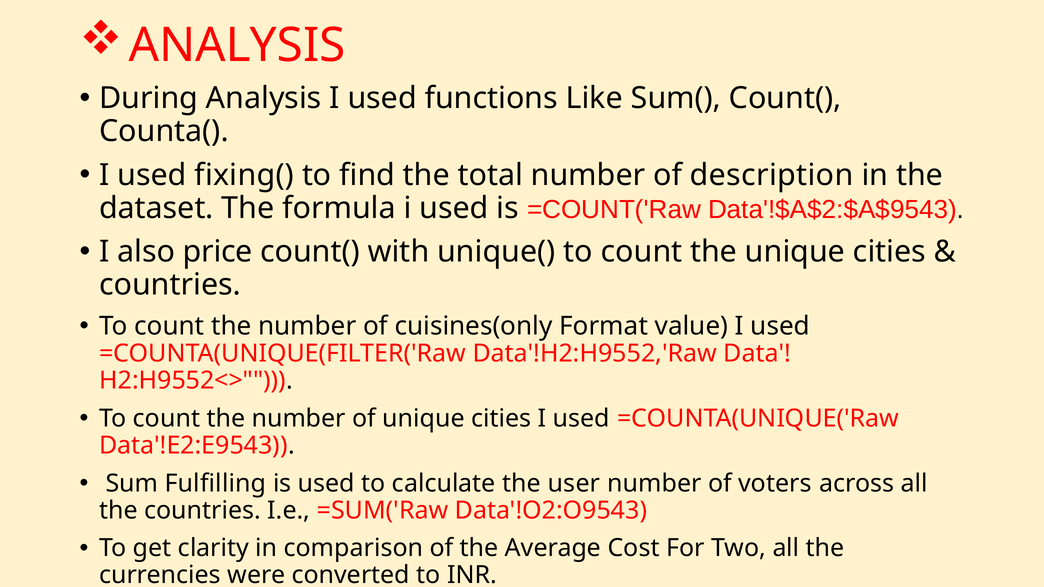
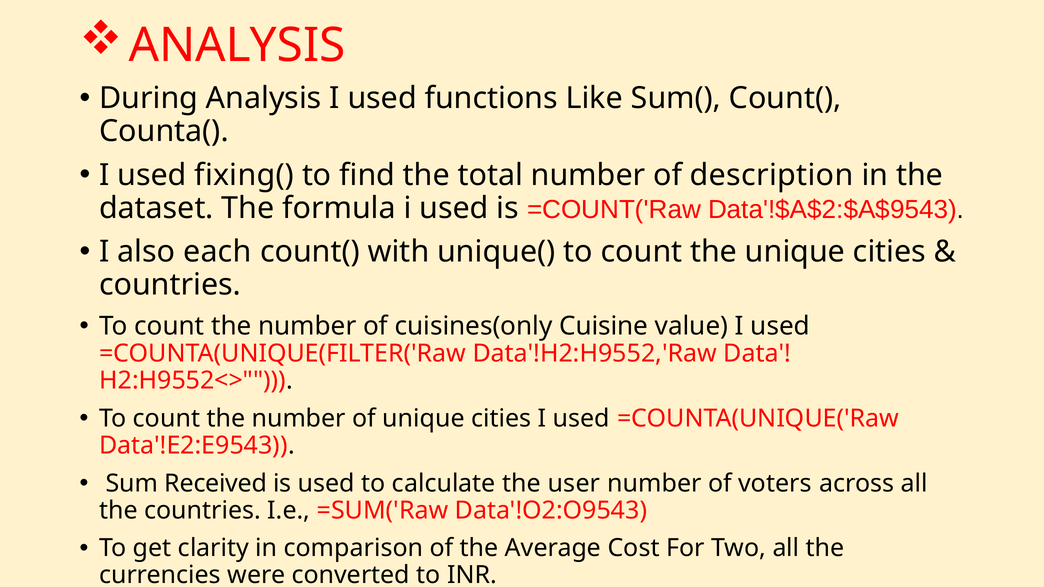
price: price -> each
Format: Format -> Cuisine
Fulfilling: Fulfilling -> Received
